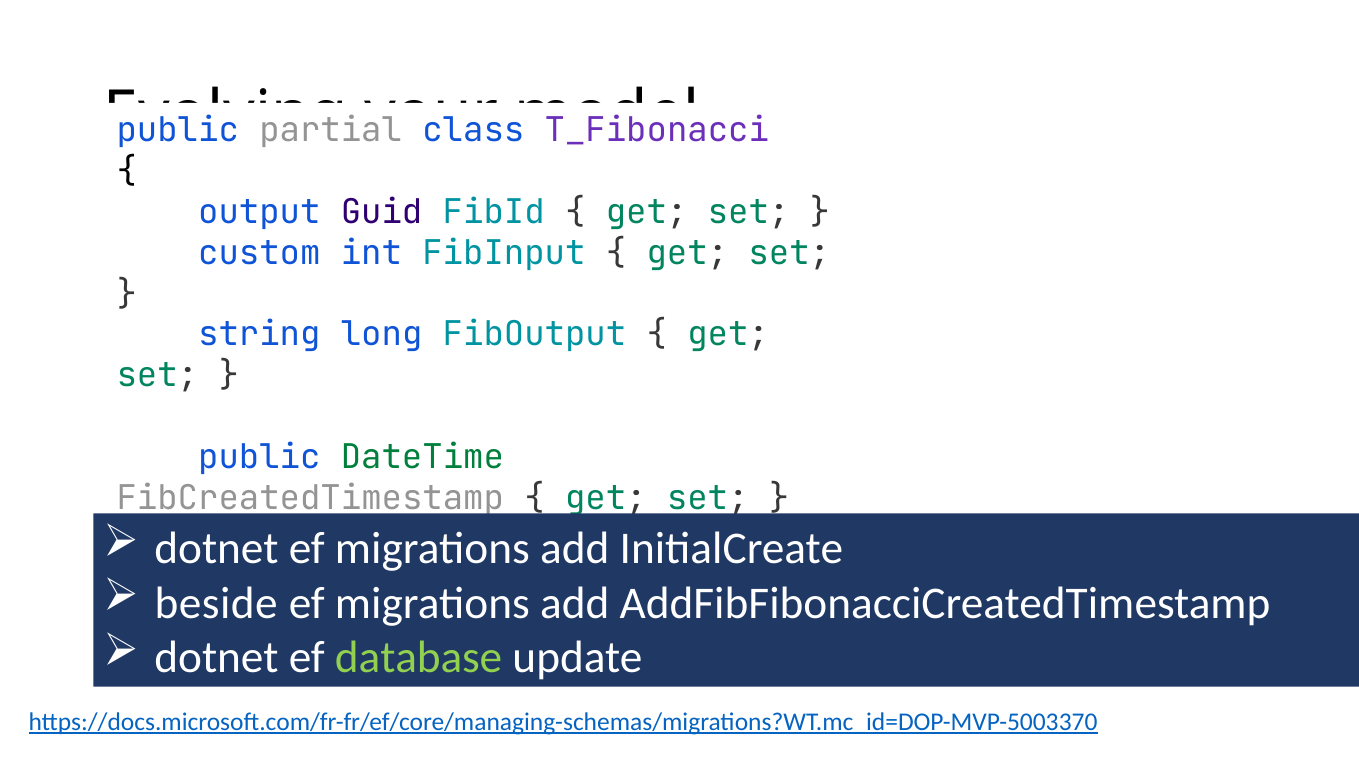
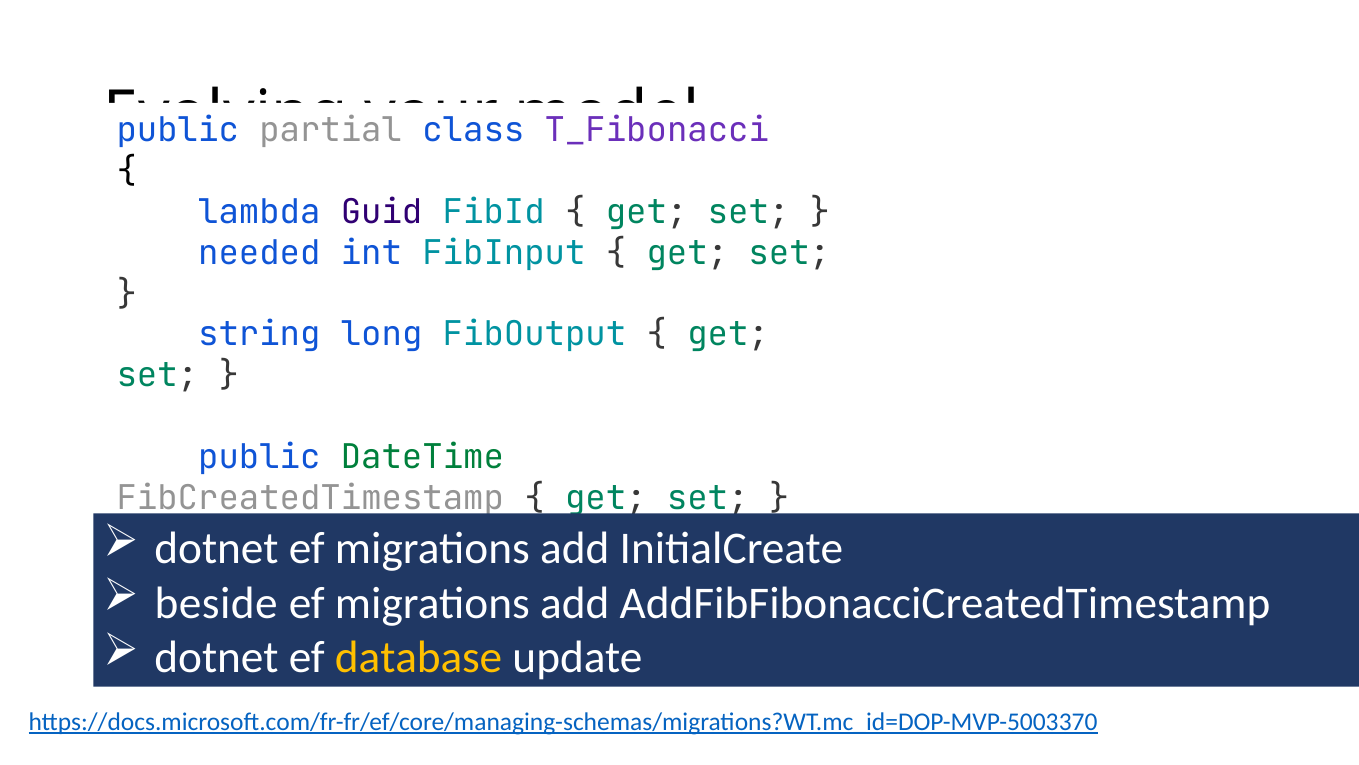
output: output -> lambda
custom: custom -> needed
database colour: light green -> yellow
